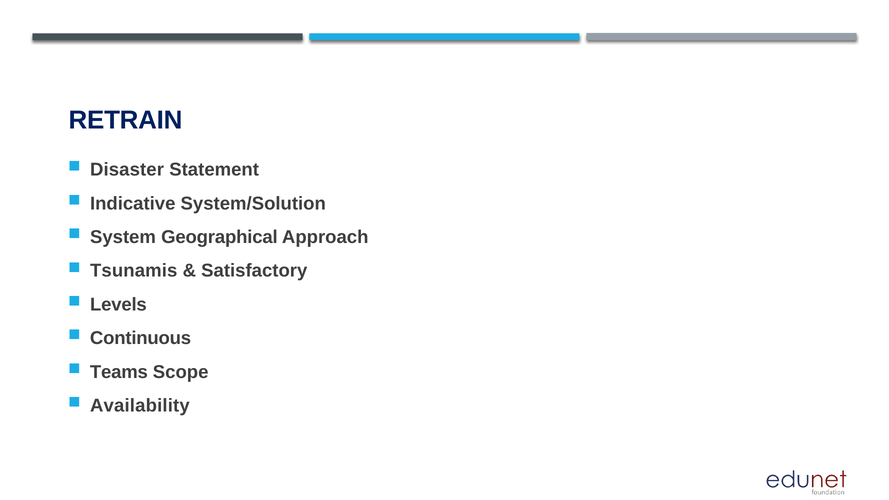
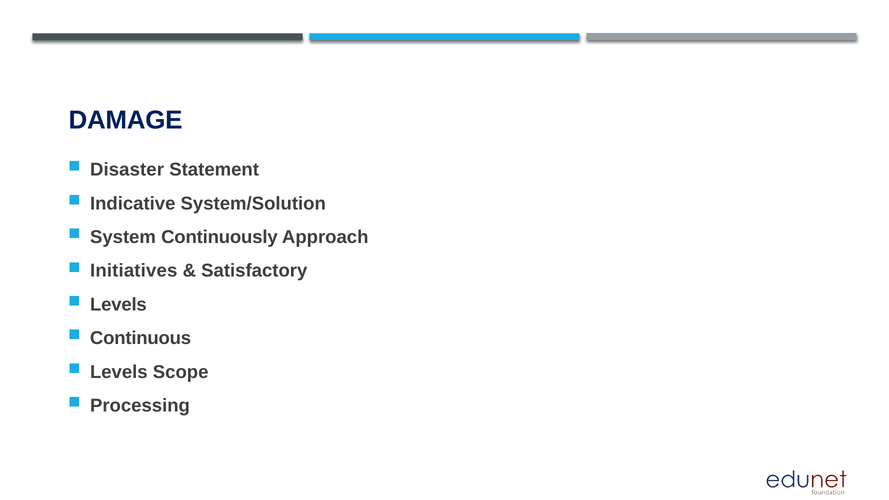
RETRAIN: RETRAIN -> DAMAGE
Geographical: Geographical -> Continuously
Tsunamis: Tsunamis -> Initiatives
Teams at (119, 372): Teams -> Levels
Availability: Availability -> Processing
